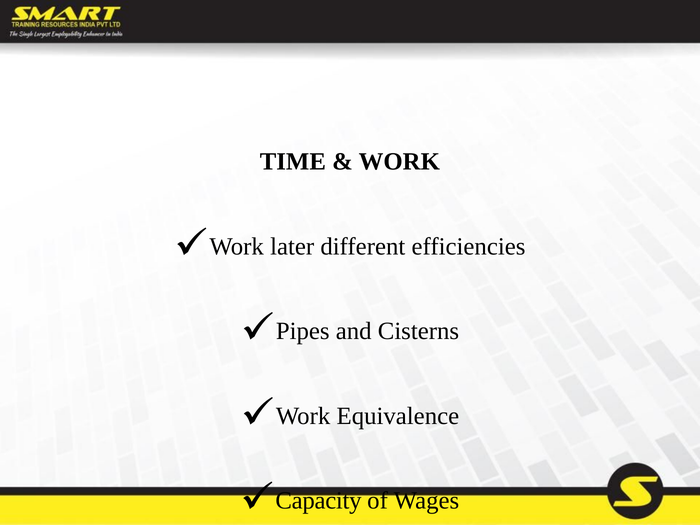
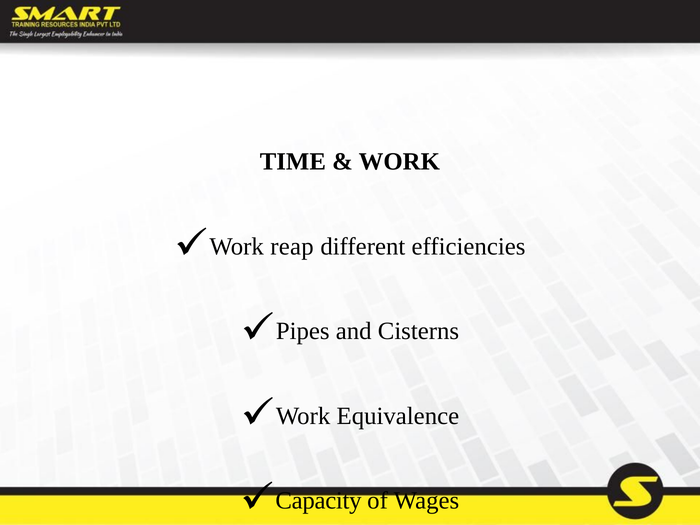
later: later -> reap
